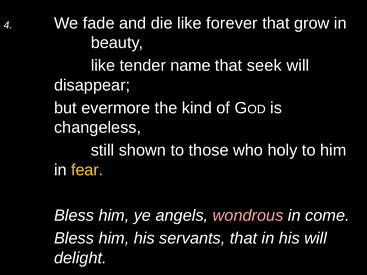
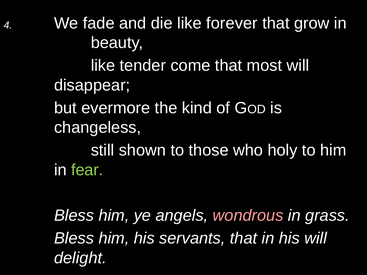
name: name -> come
seek: seek -> most
fear colour: yellow -> light green
come: come -> grass
